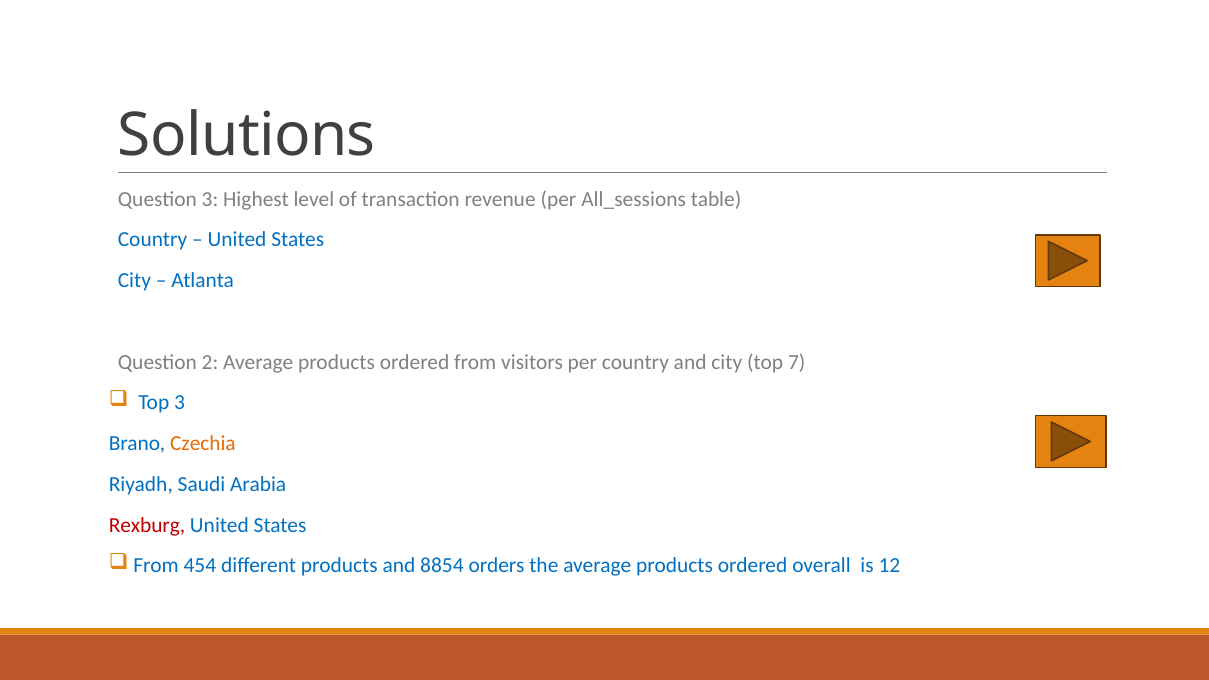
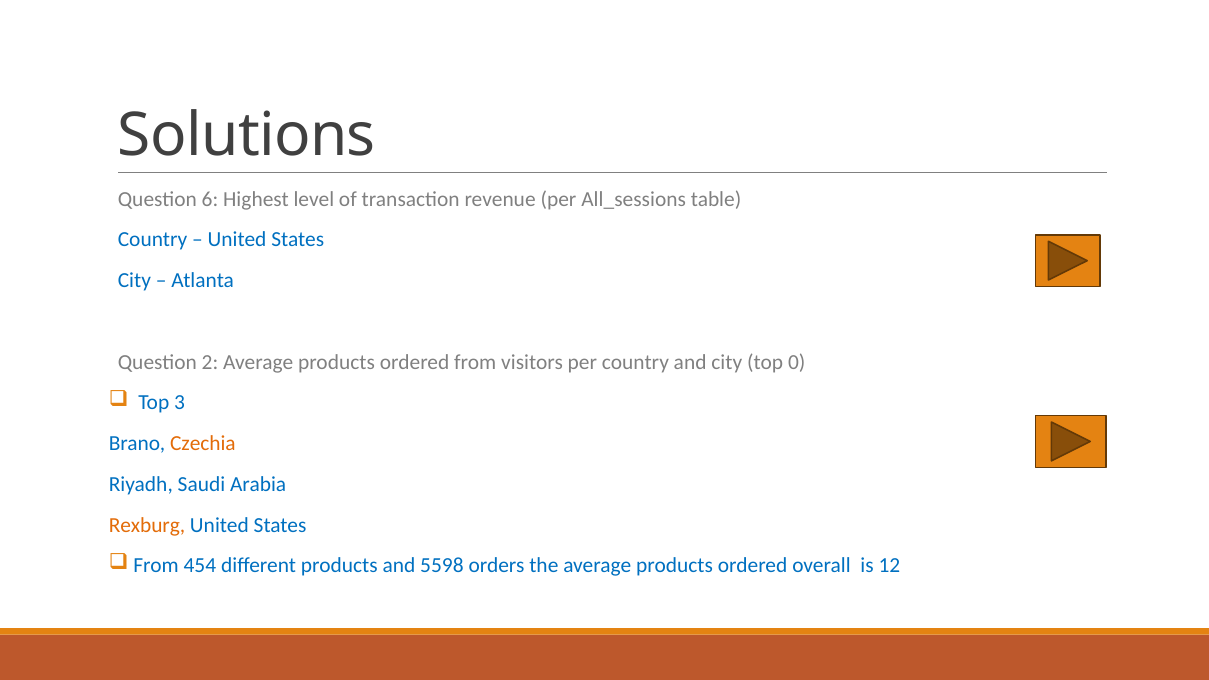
Question 3: 3 -> 6
7: 7 -> 0
Rexburg colour: red -> orange
8854: 8854 -> 5598
